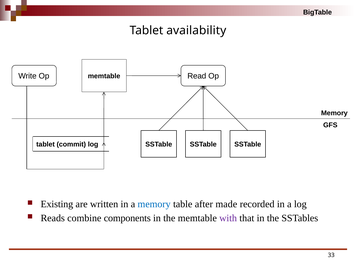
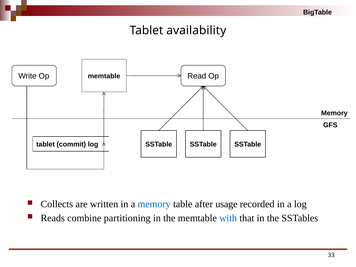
Existing: Existing -> Collects
made: made -> usage
components: components -> partitioning
with colour: purple -> blue
